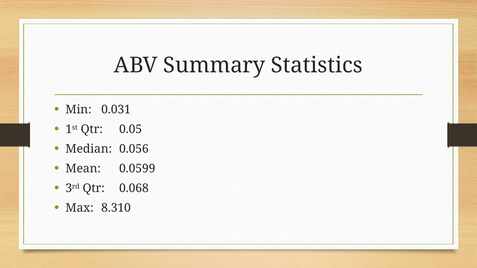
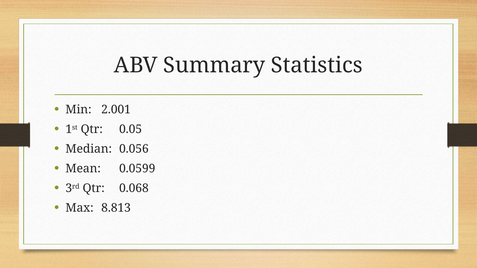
0.031: 0.031 -> 2.001
8.310: 8.310 -> 8.813
